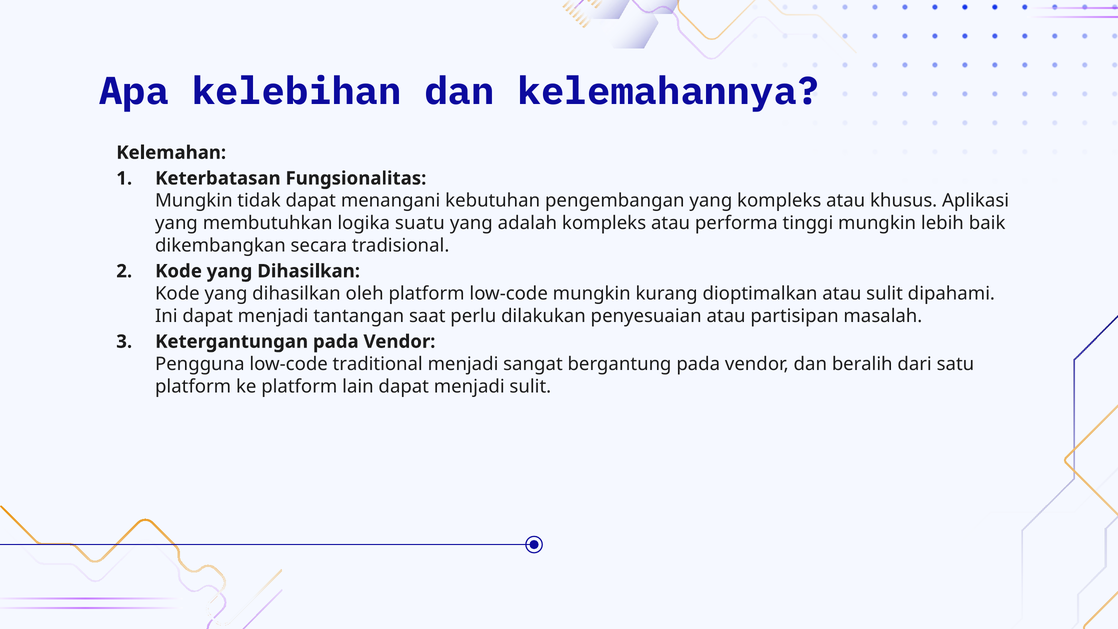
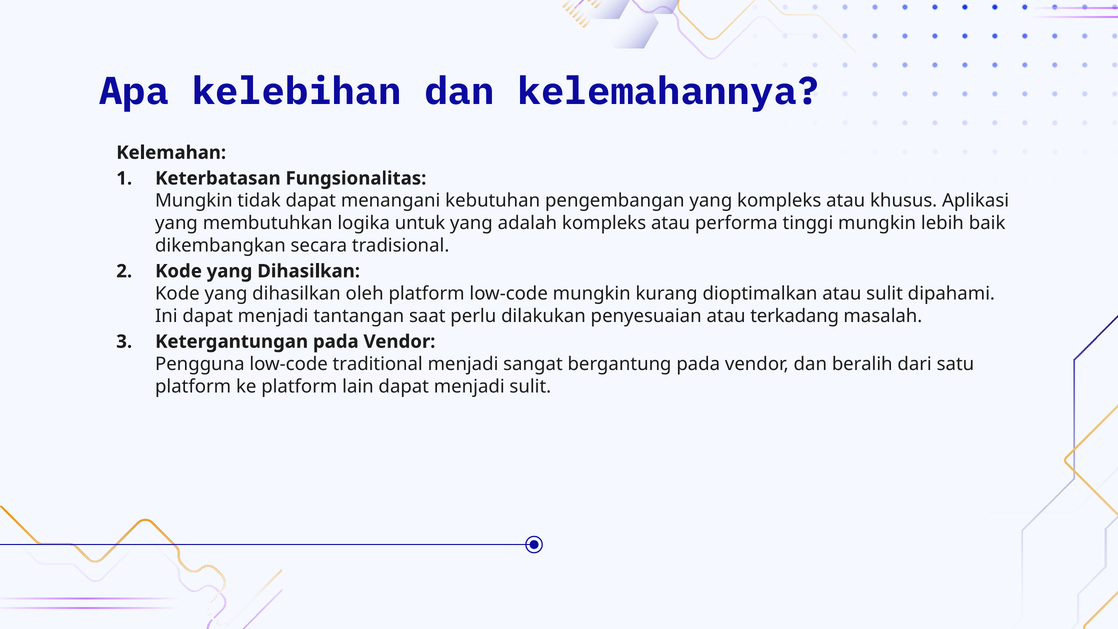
suatu: suatu -> untuk
partisipan: partisipan -> terkadang
